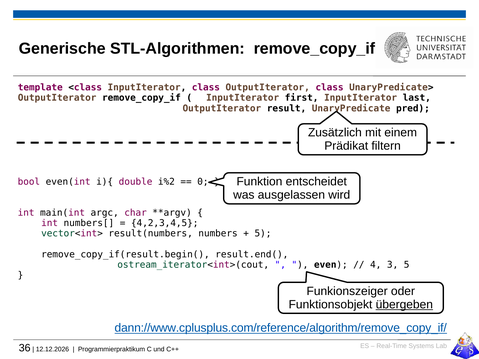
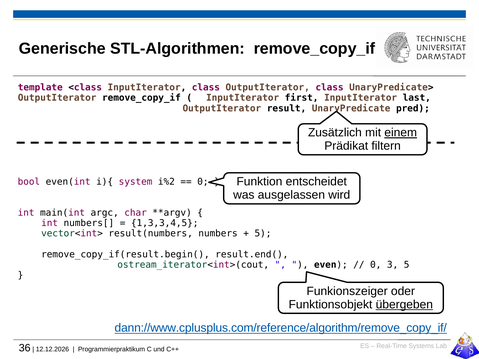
einem underline: none -> present
double: double -> system
4,2,3,4,5: 4,2,3,4,5 -> 1,3,3,4,5
4 at (376, 265): 4 -> 0
